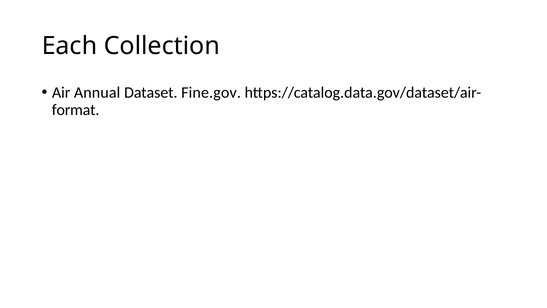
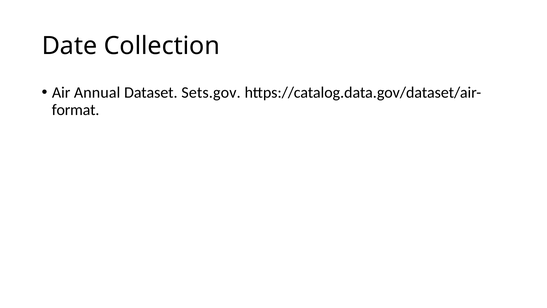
Each: Each -> Date
Fine.gov: Fine.gov -> Sets.gov
